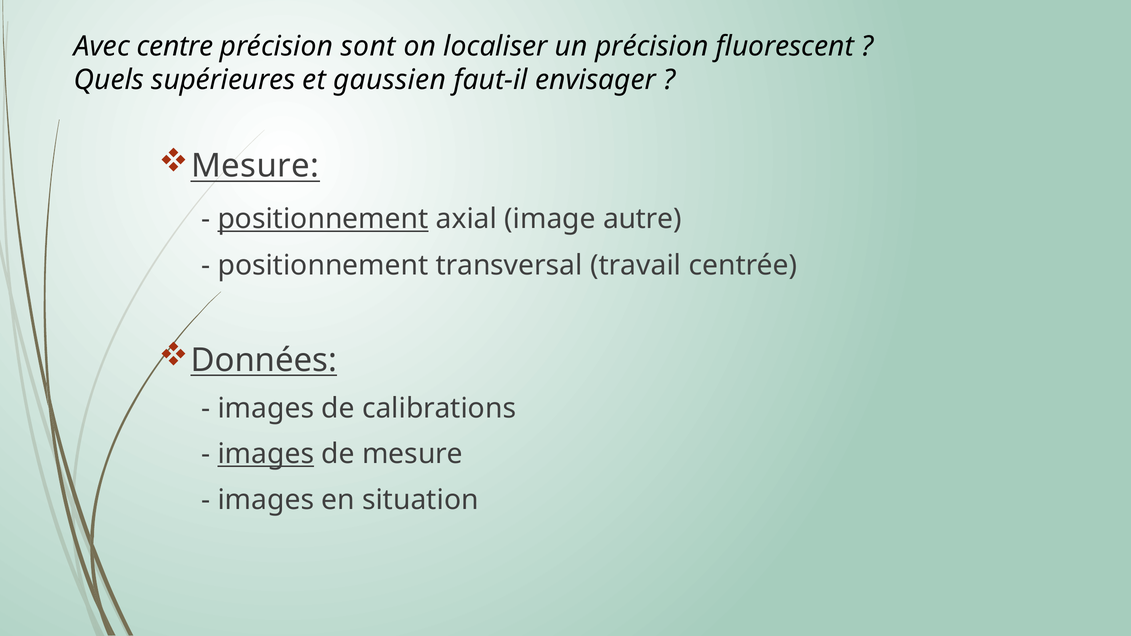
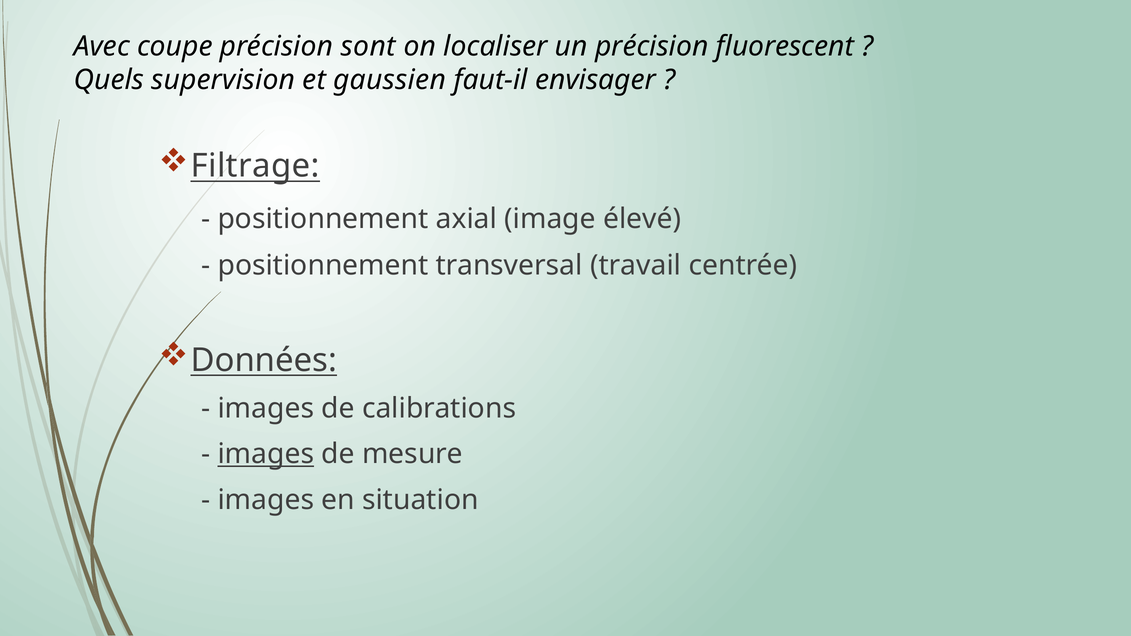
centre: centre -> coupe
supérieures: supérieures -> supervision
Mesure at (255, 166): Mesure -> Filtrage
positionnement at (323, 219) underline: present -> none
autre: autre -> élevé
